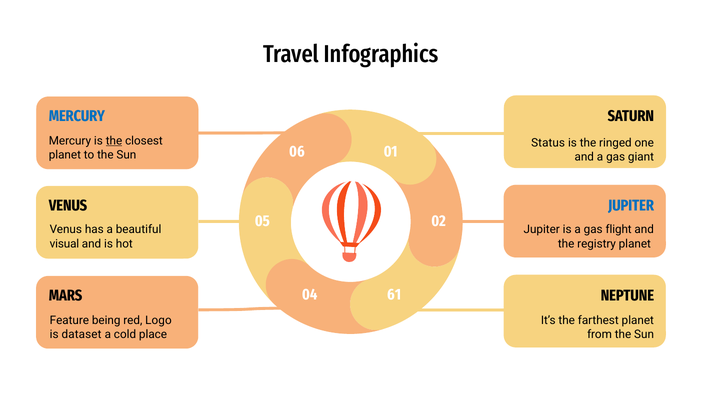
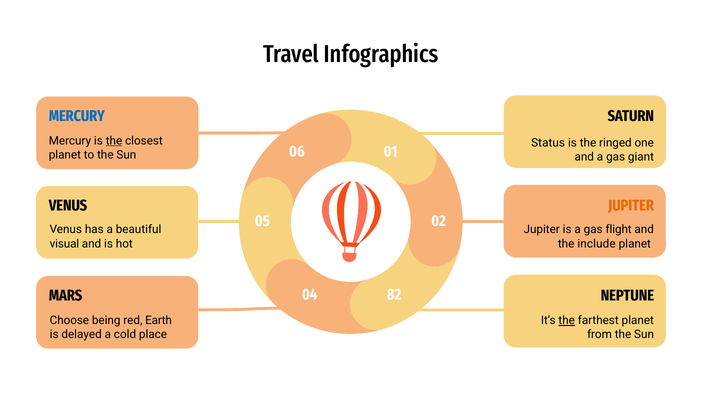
JUPITER at (631, 206) colour: blue -> orange
registry: registry -> include
61: 61 -> 82
Feature: Feature -> Choose
Logo: Logo -> Earth
the at (567, 320) underline: none -> present
dataset: dataset -> delayed
